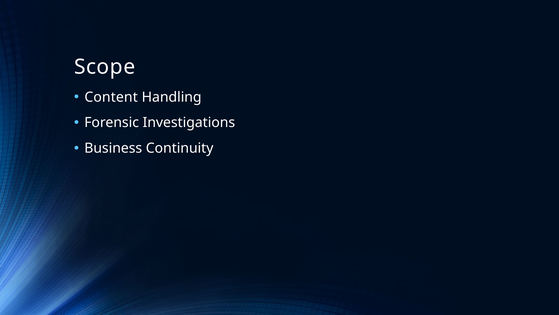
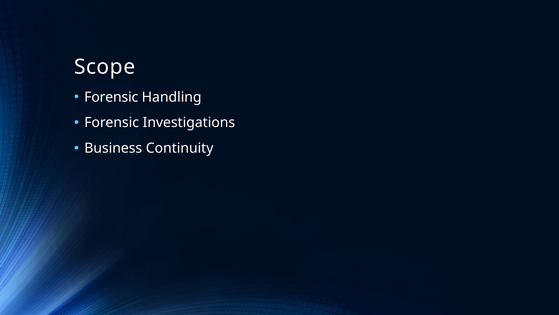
Content at (111, 97): Content -> Forensic
